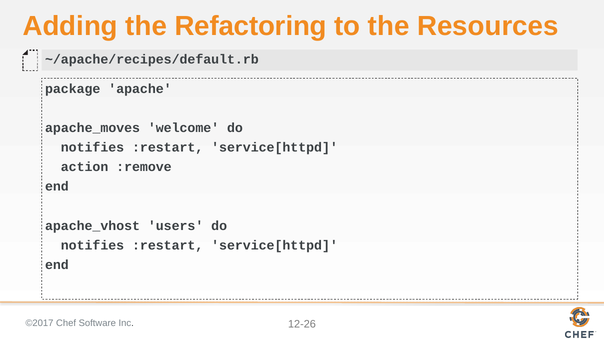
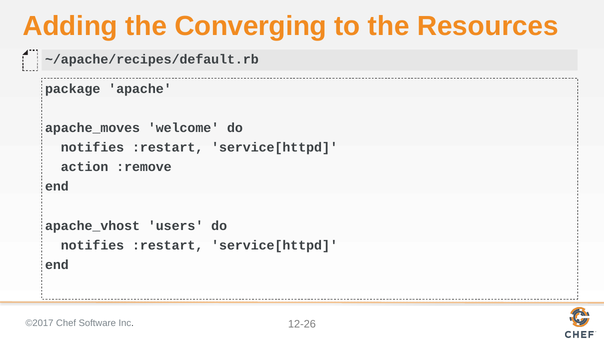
Refactoring: Refactoring -> Converging
